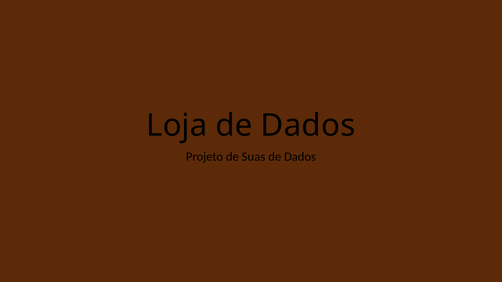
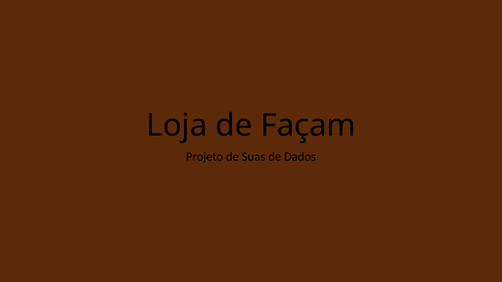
Loja de Dados: Dados -> Façam
